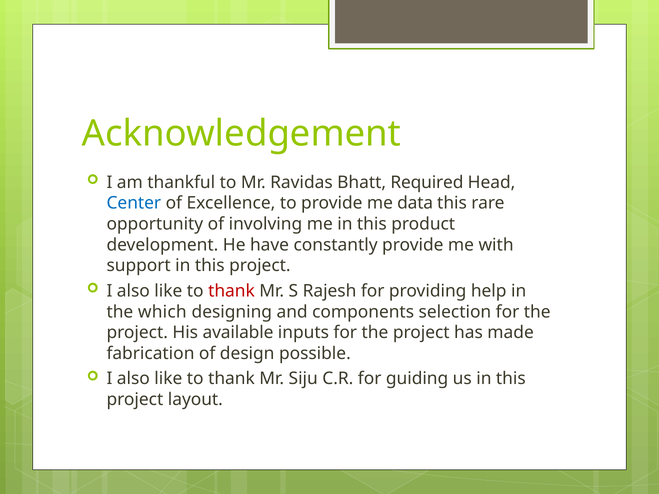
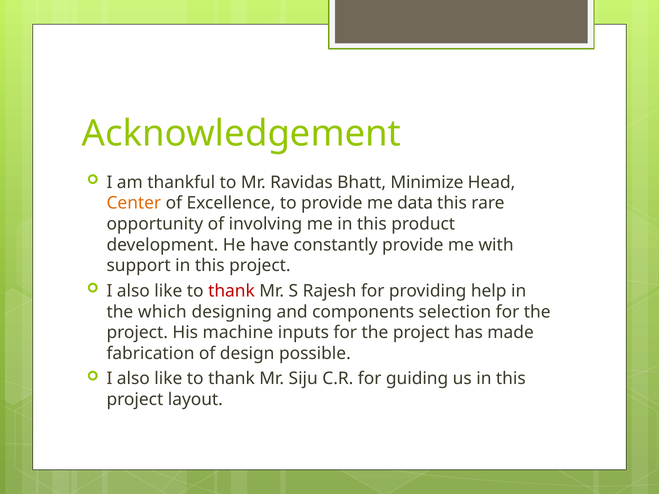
Required: Required -> Minimize
Center colour: blue -> orange
available: available -> machine
